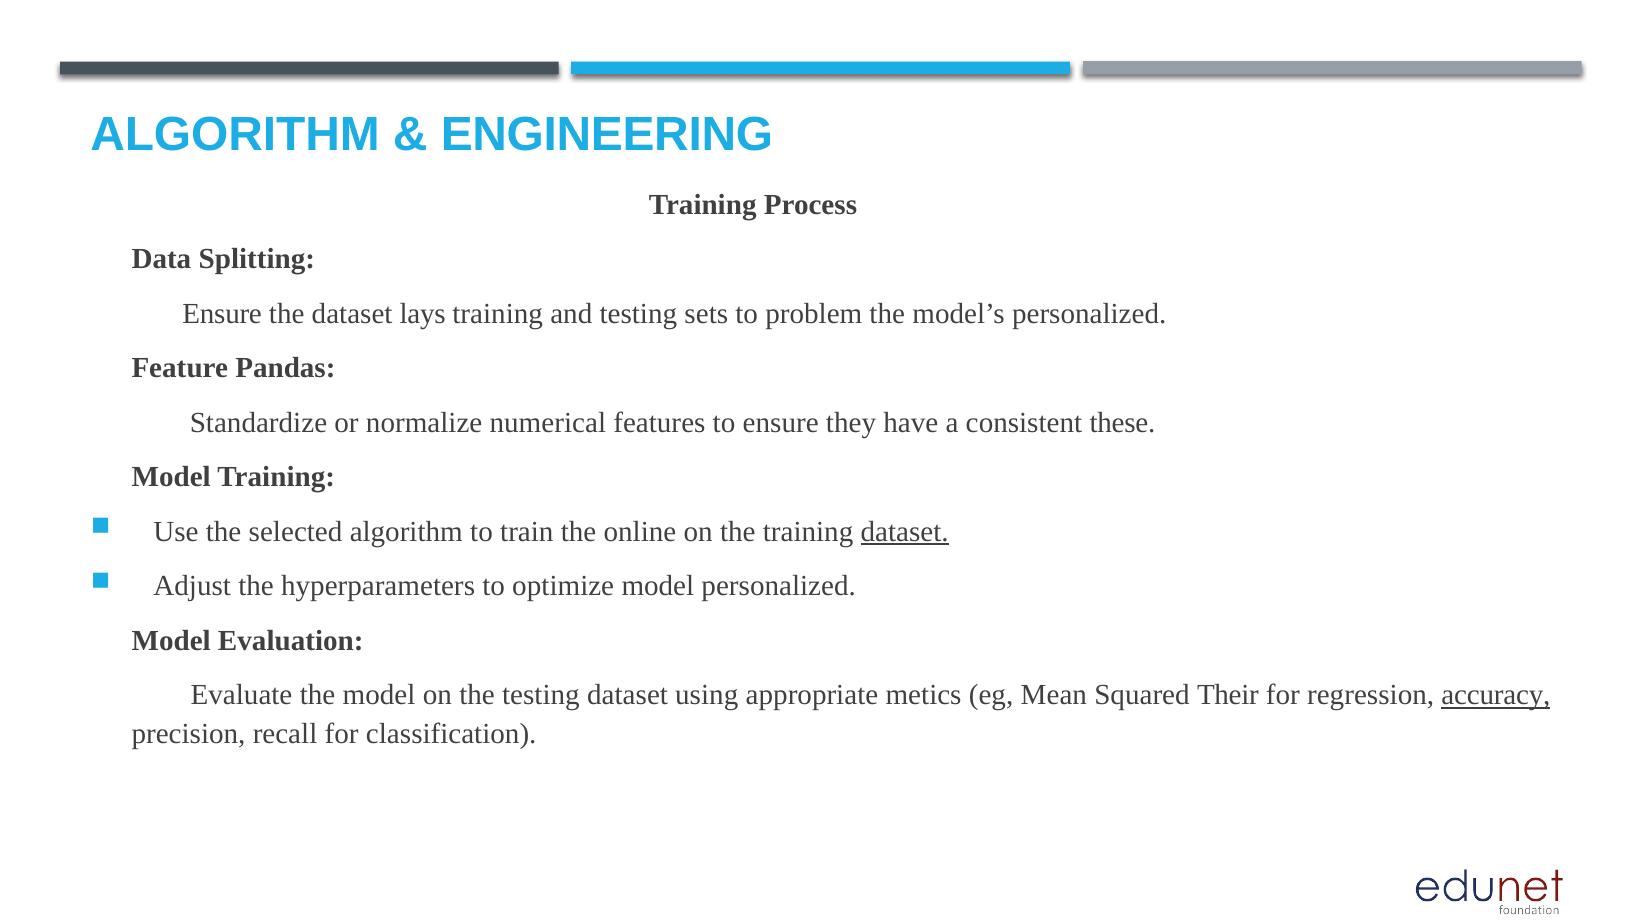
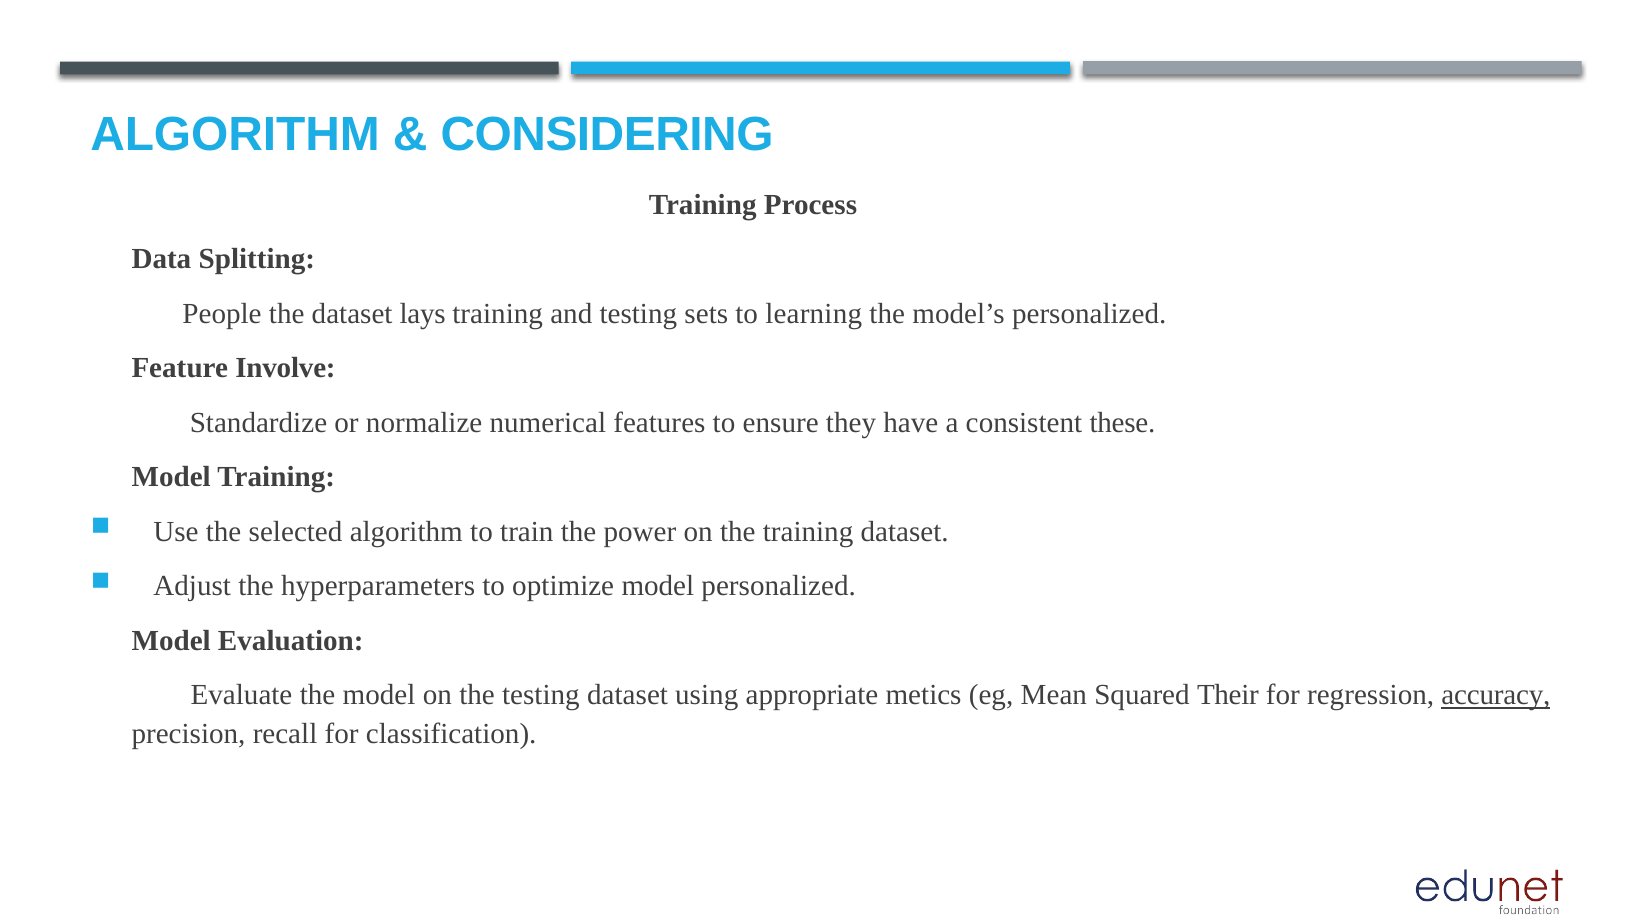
ENGINEERING: ENGINEERING -> CONSIDERING
Ensure at (222, 313): Ensure -> People
problem: problem -> learning
Pandas: Pandas -> Involve
online: online -> power
dataset at (905, 531) underline: present -> none
